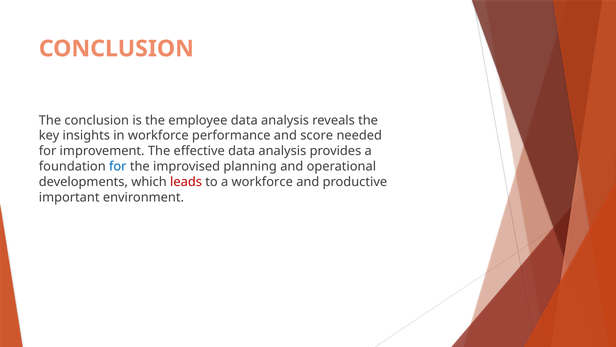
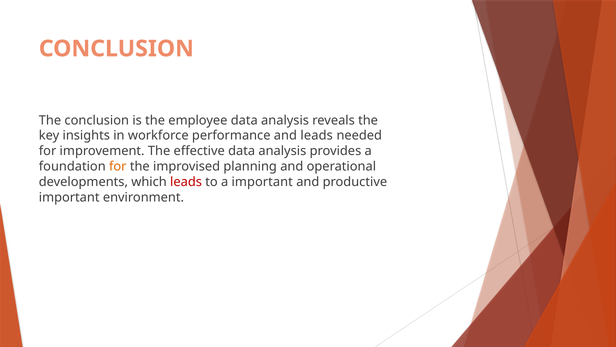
and score: score -> leads
for at (118, 166) colour: blue -> orange
a workforce: workforce -> important
